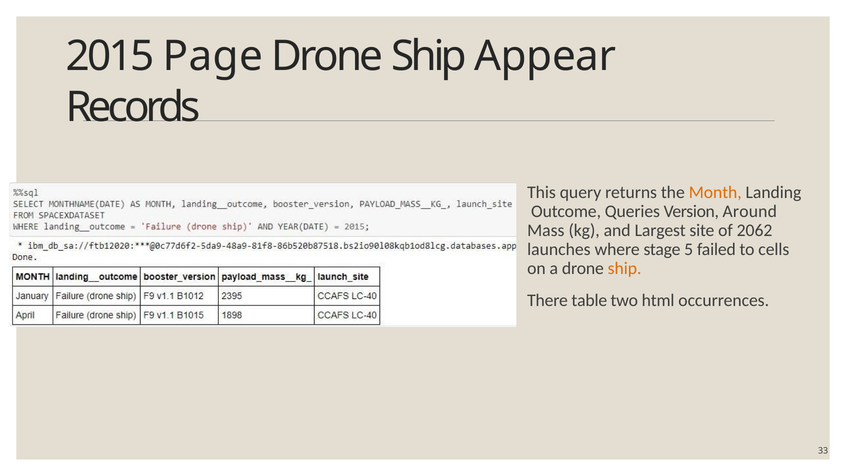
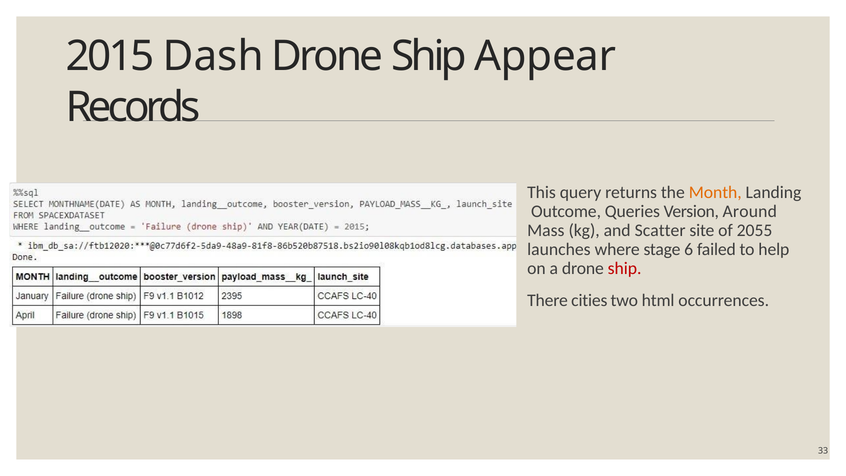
Page: Page -> Dash
Largest: Largest -> Scatter
2062: 2062 -> 2055
5: 5 -> 6
cells: cells -> help
ship at (625, 268) colour: orange -> red
table: table -> cities
